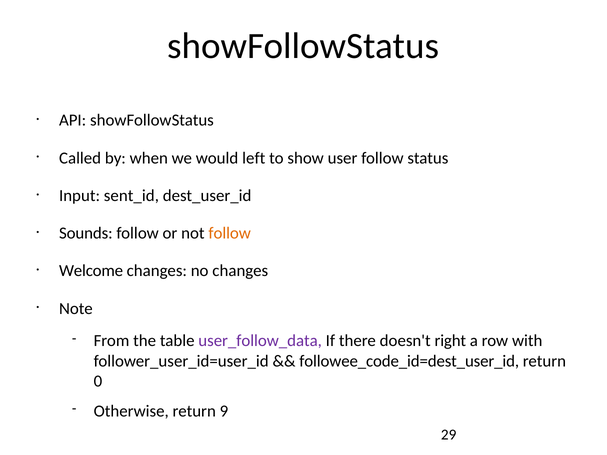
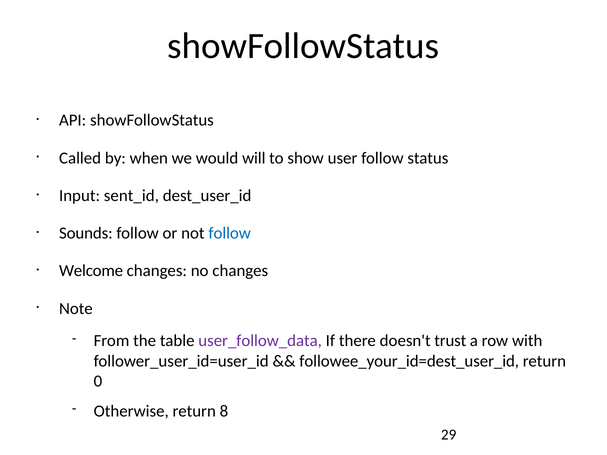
left: left -> will
follow at (230, 233) colour: orange -> blue
right: right -> trust
followee_code_id=dest_user_id: followee_code_id=dest_user_id -> followee_your_id=dest_user_id
9: 9 -> 8
